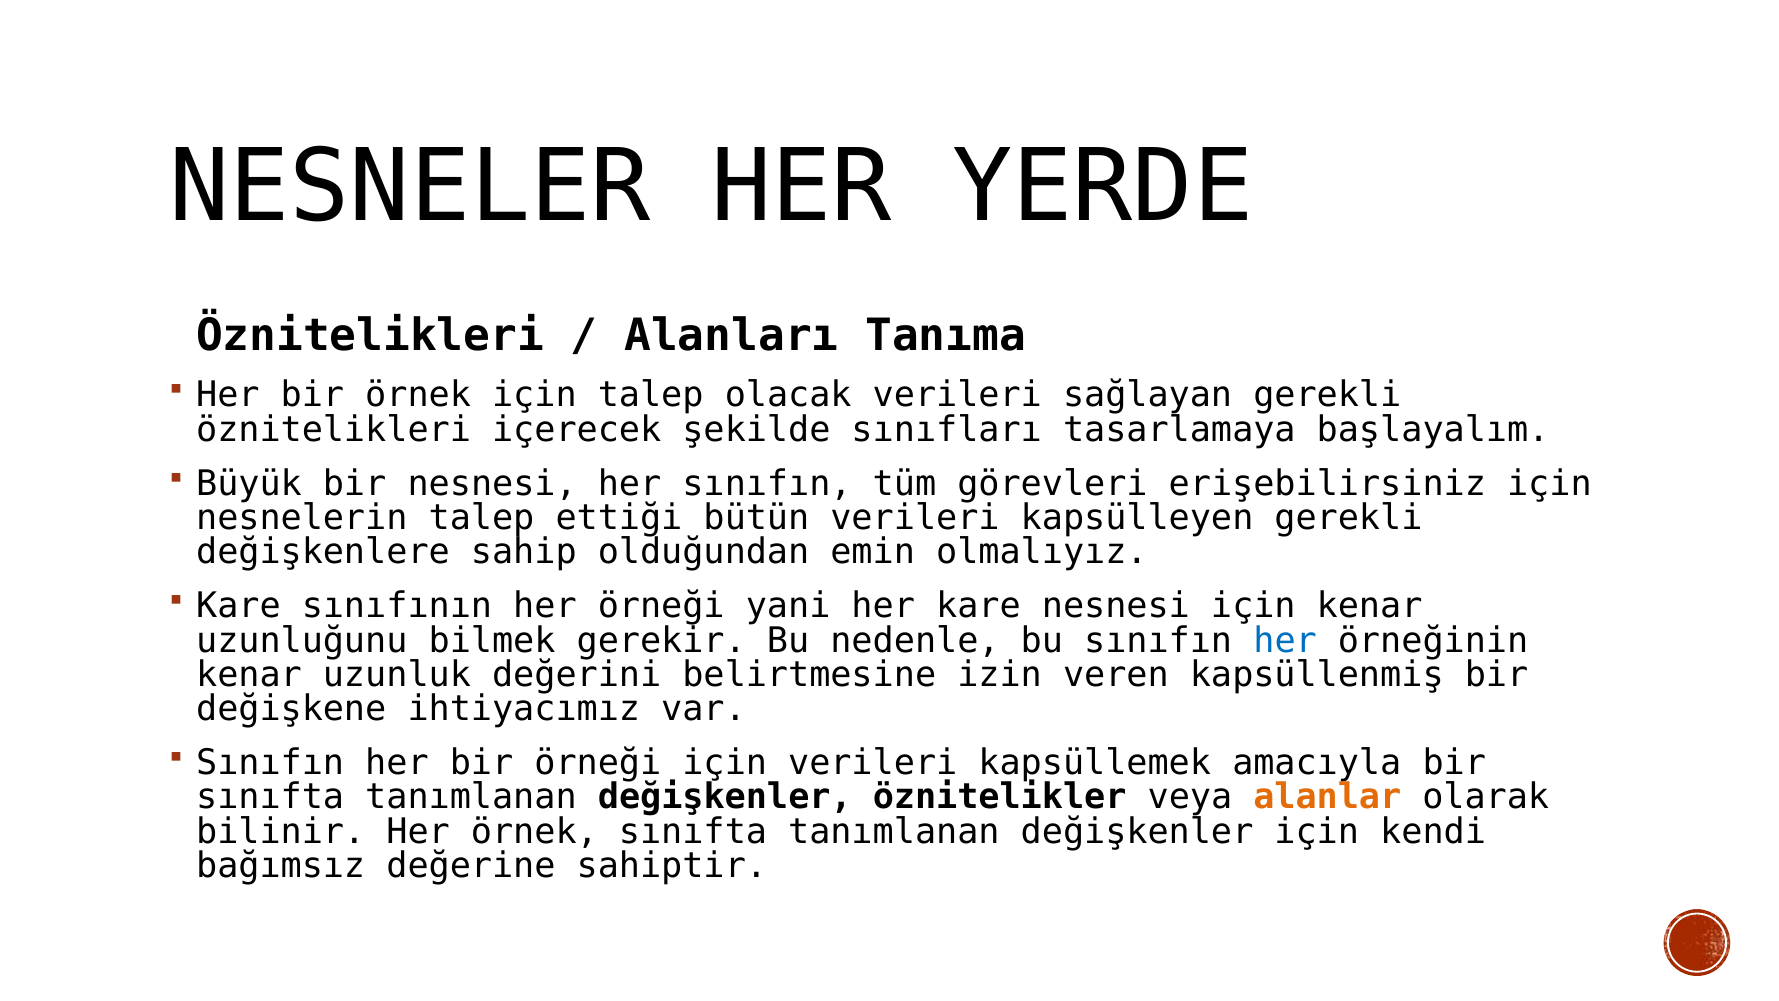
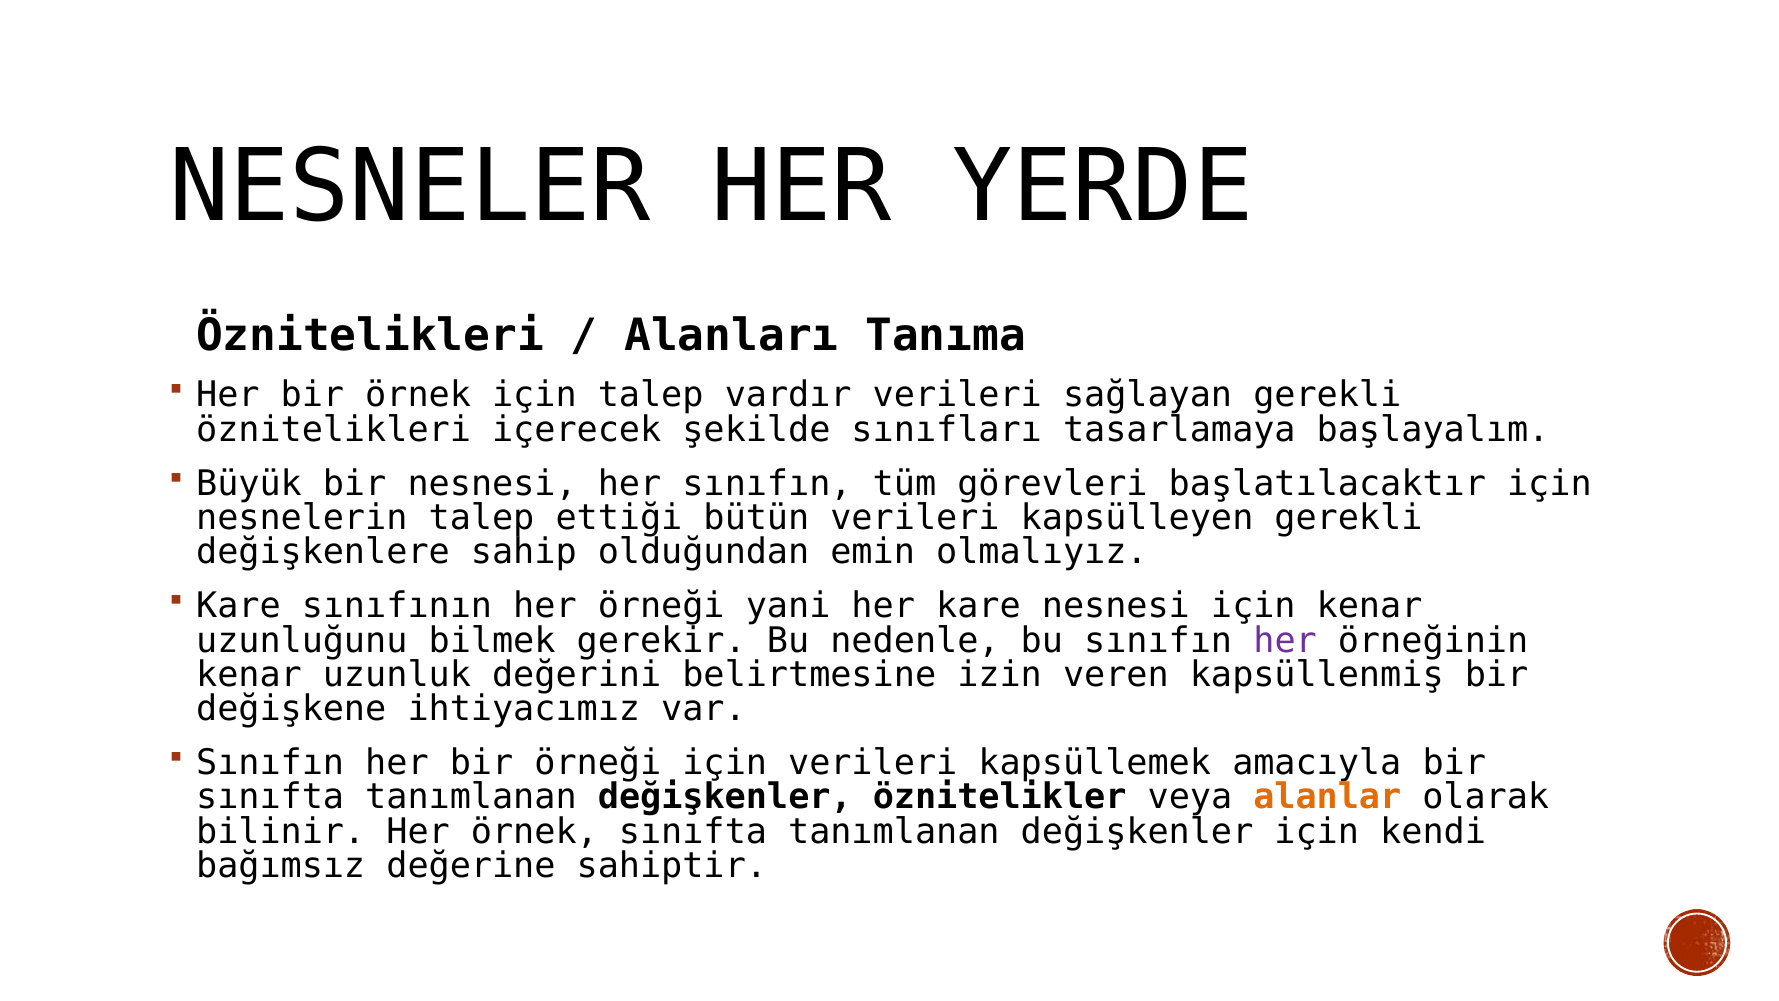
olacak: olacak -> vardır
erişebilirsiniz: erişebilirsiniz -> başlatılacaktır
her at (1285, 640) colour: blue -> purple
